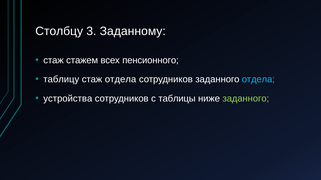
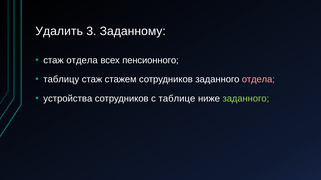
Столбцу: Столбцу -> Удалить
стаж стажем: стажем -> отдела
стаж отдела: отдела -> стажем
отдела at (258, 80) colour: light blue -> pink
таблицы: таблицы -> таблице
